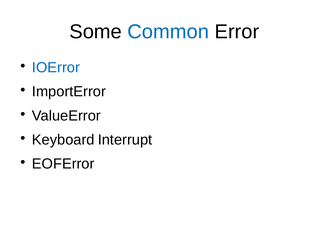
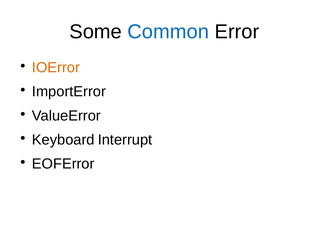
IOError colour: blue -> orange
